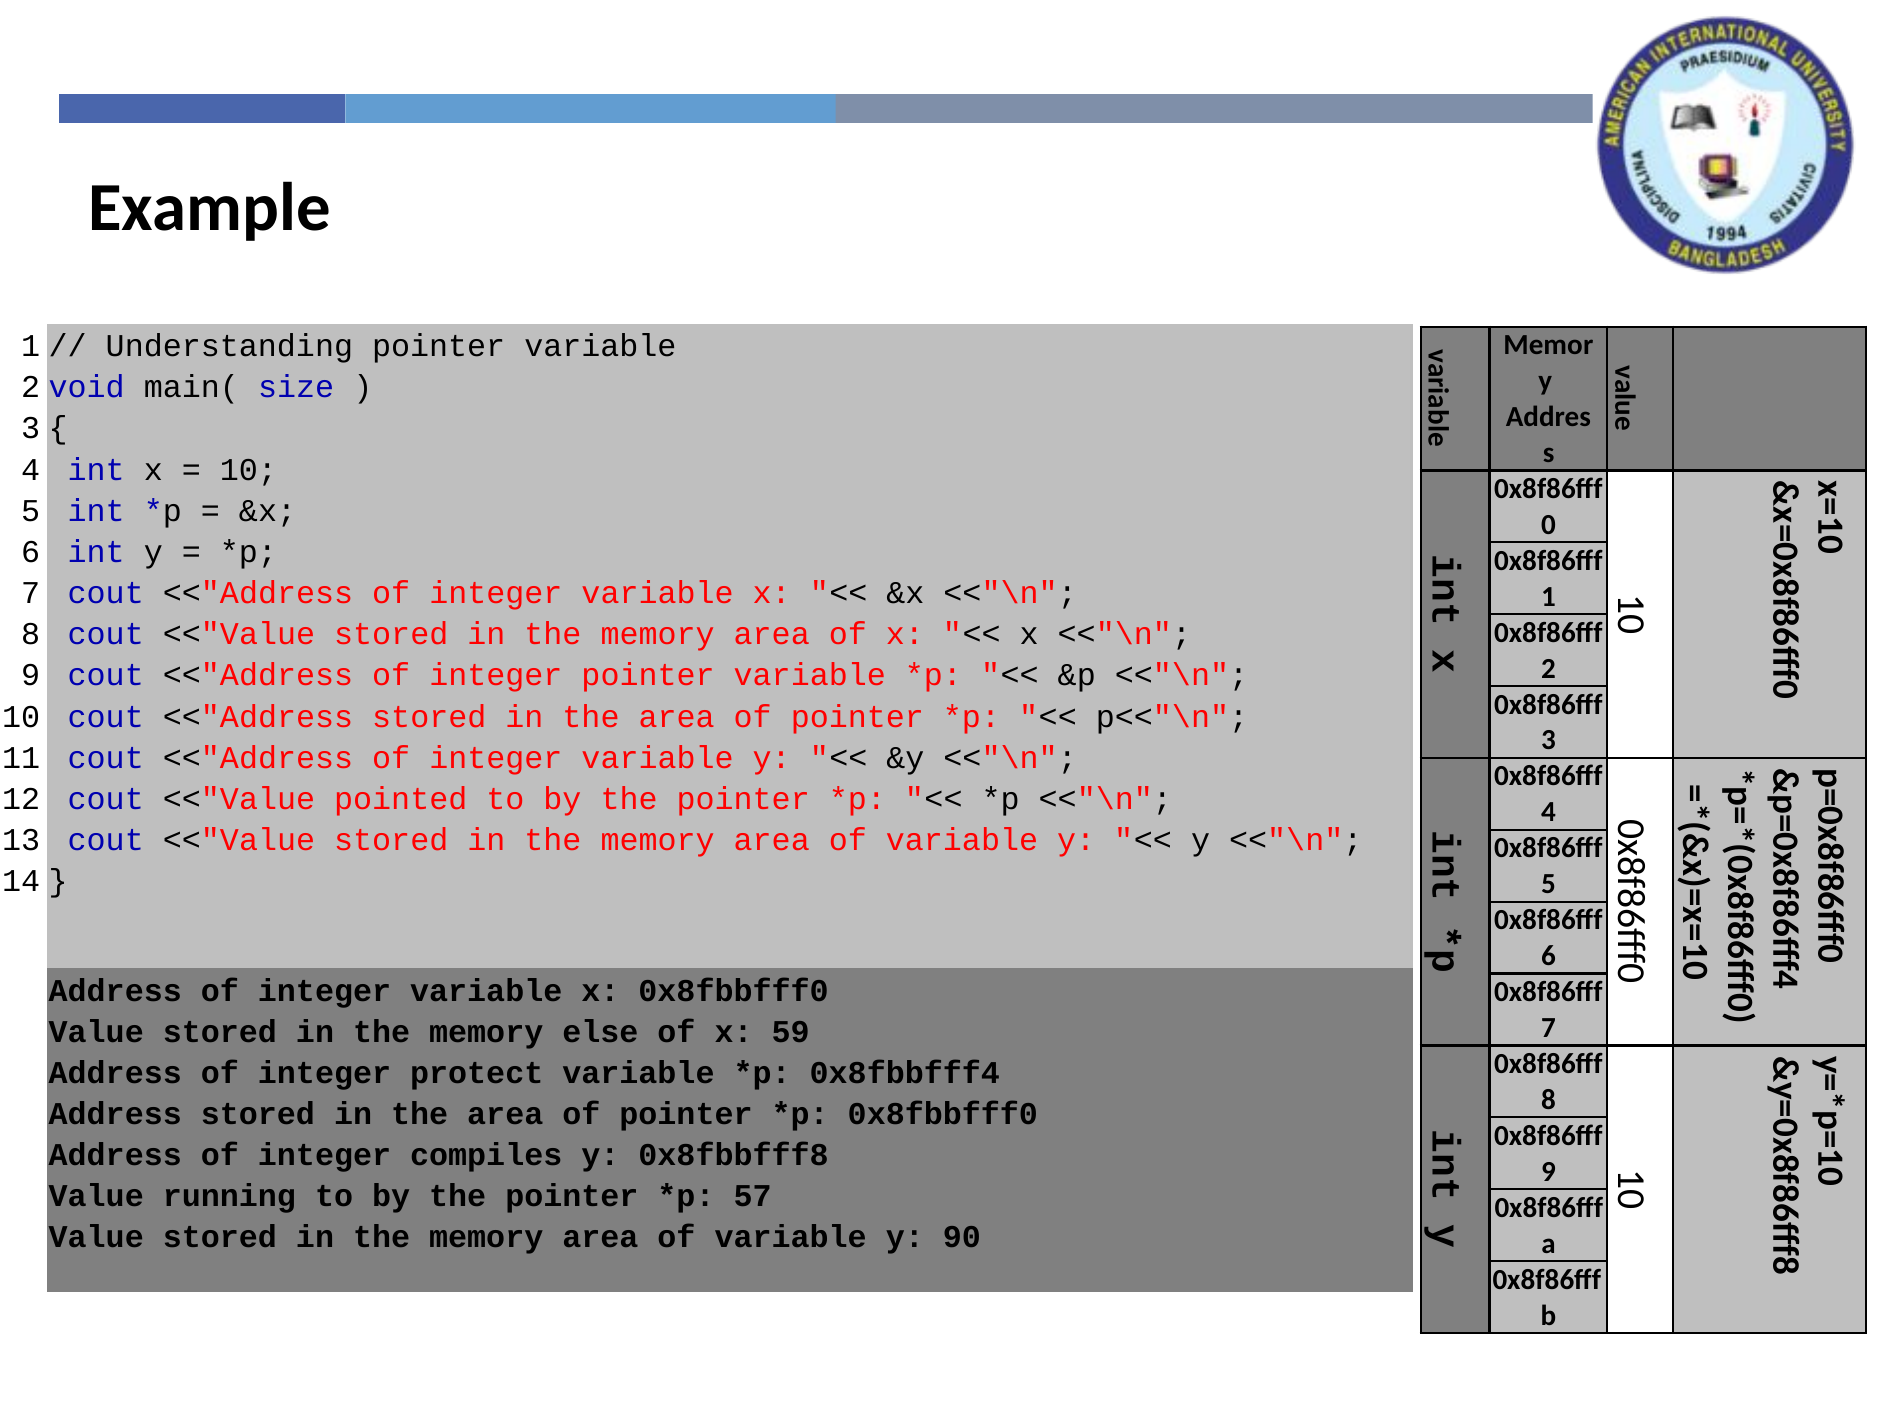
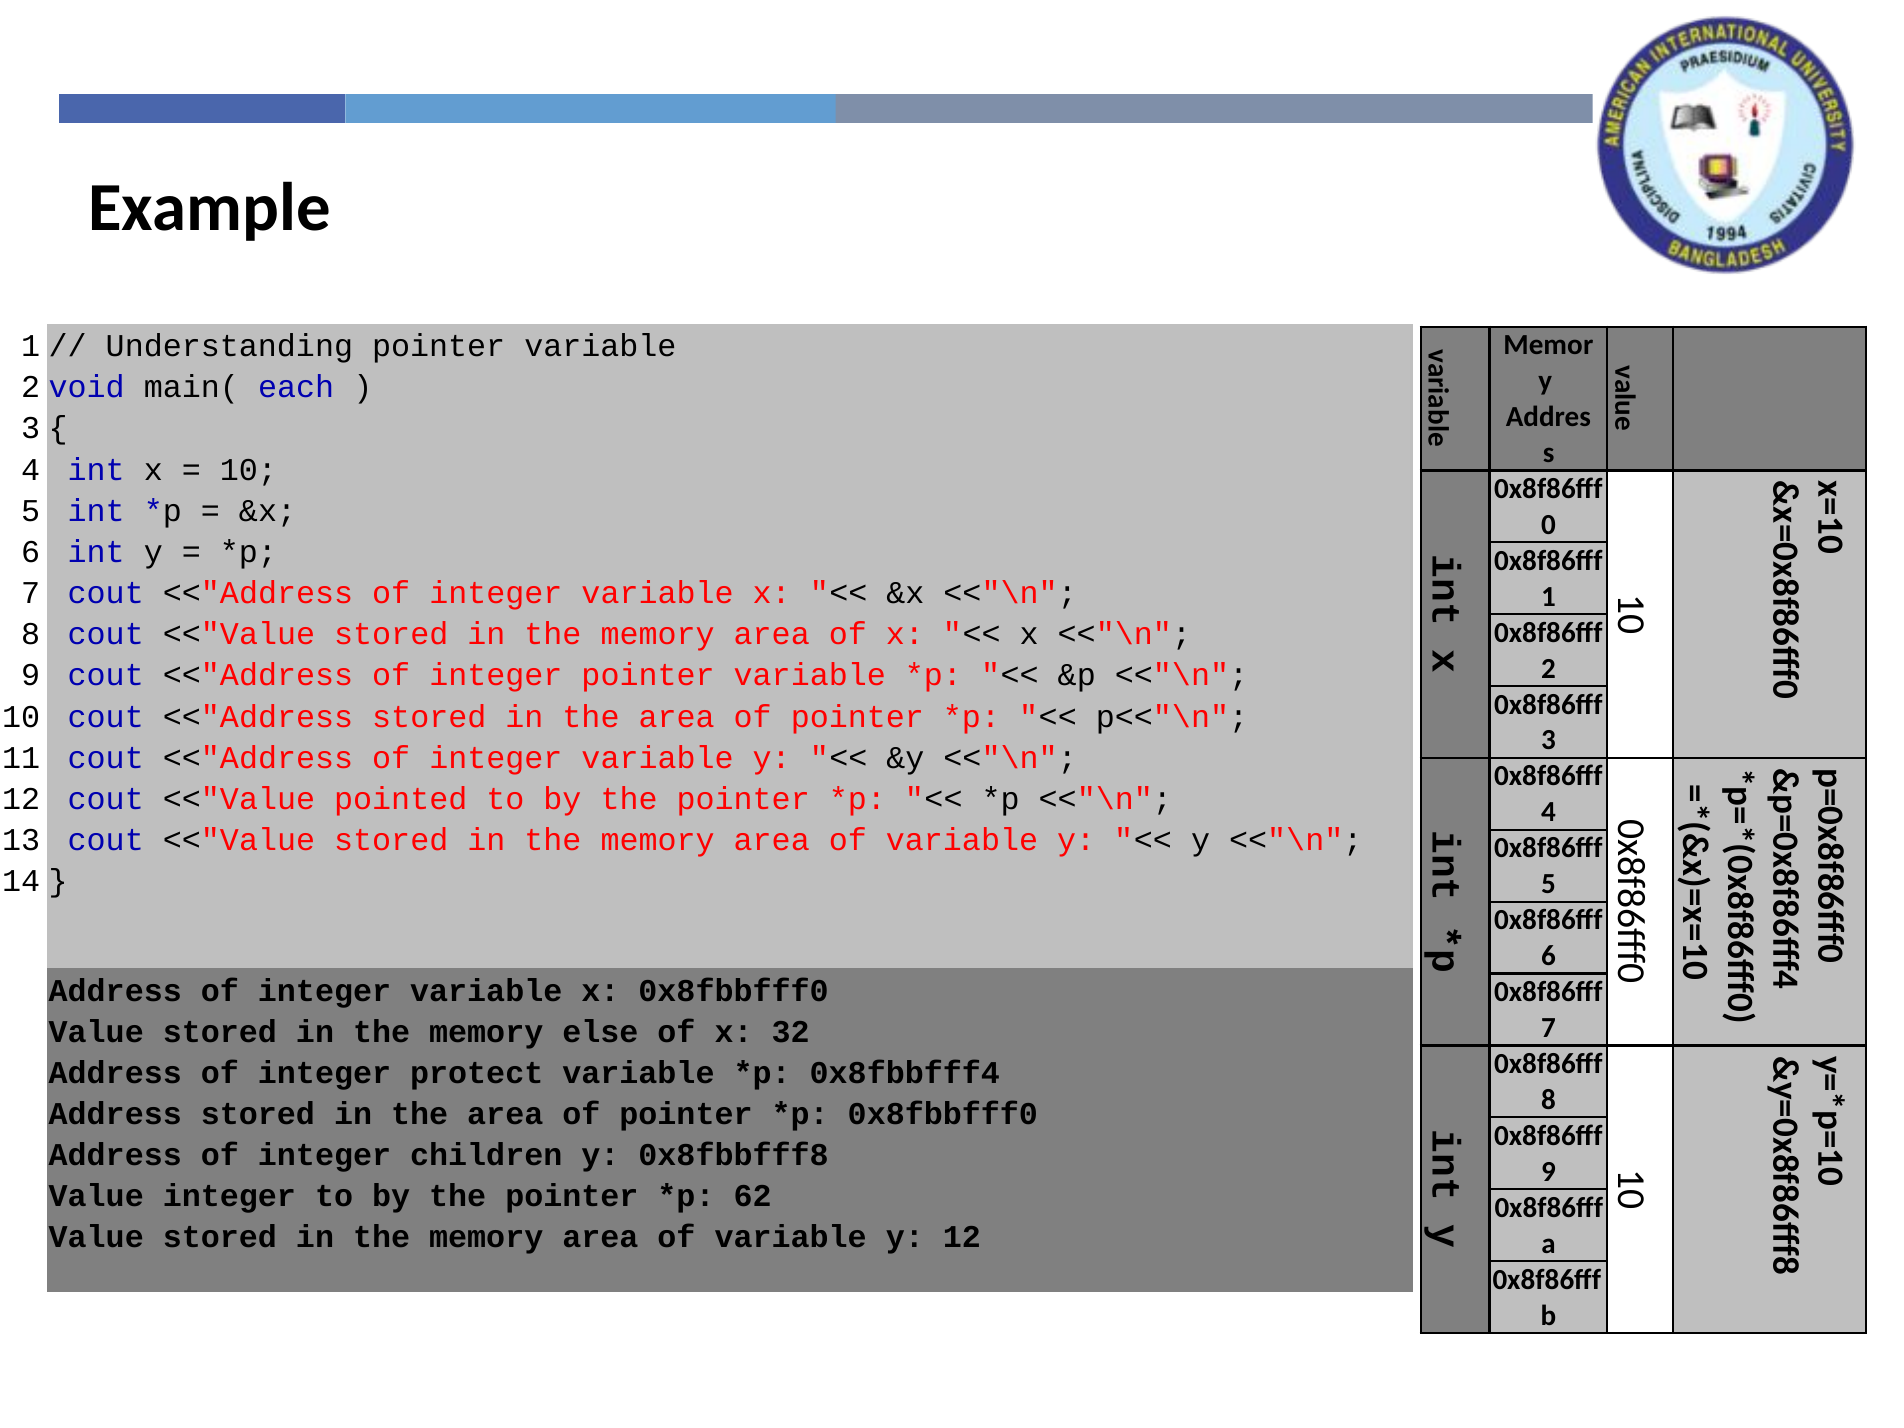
size: size -> each
59: 59 -> 32
compiles: compiles -> children
Value running: running -> integer
57: 57 -> 62
y 90: 90 -> 12
